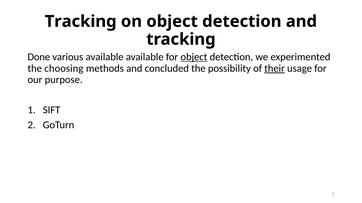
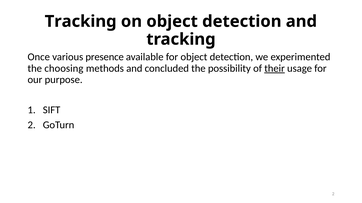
Done: Done -> Once
various available: available -> presence
object at (194, 57) underline: present -> none
